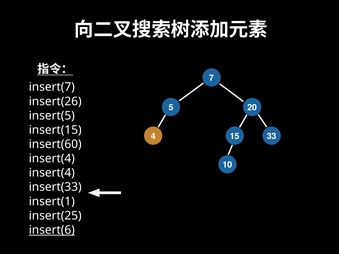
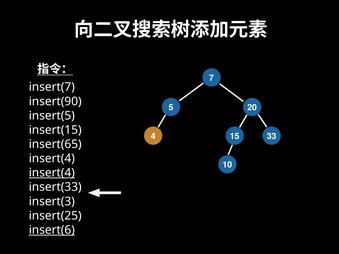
insert(26: insert(26 -> insert(90
insert(60: insert(60 -> insert(65
insert(4 at (52, 173) underline: none -> present
insert(1: insert(1 -> insert(3
